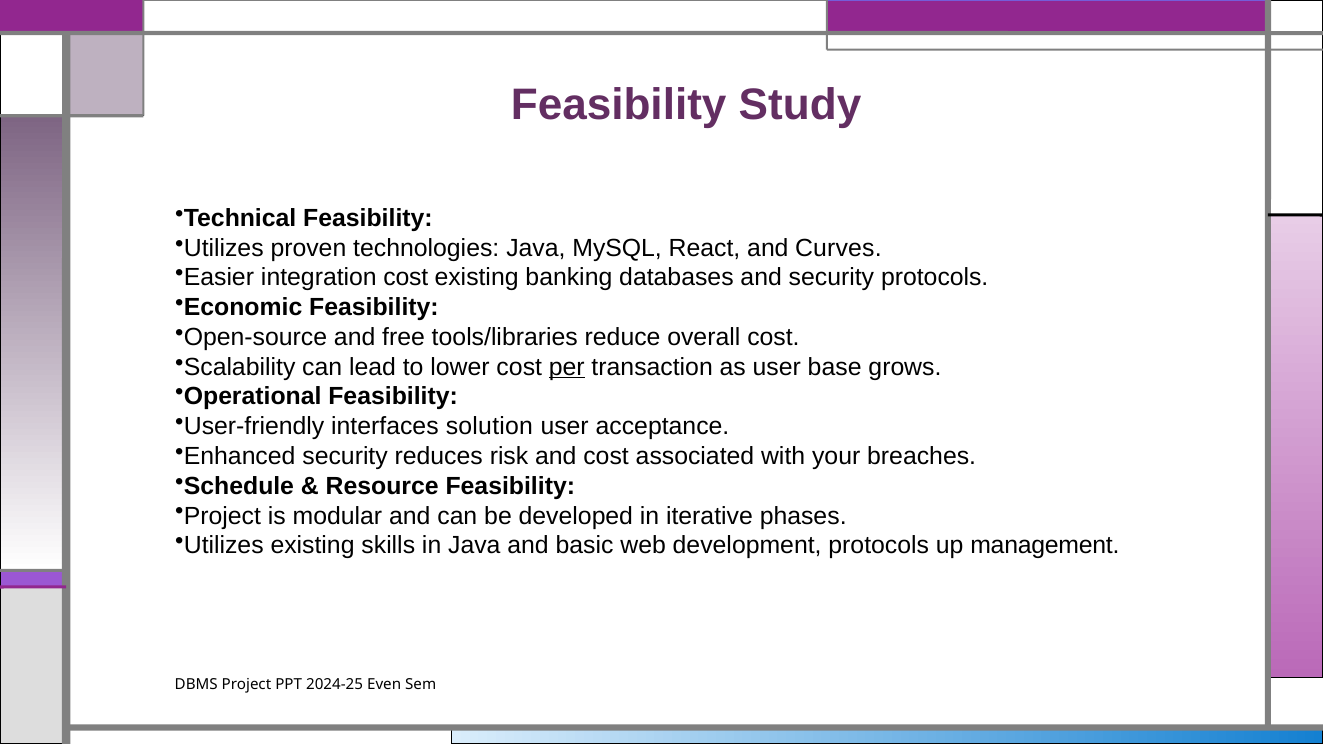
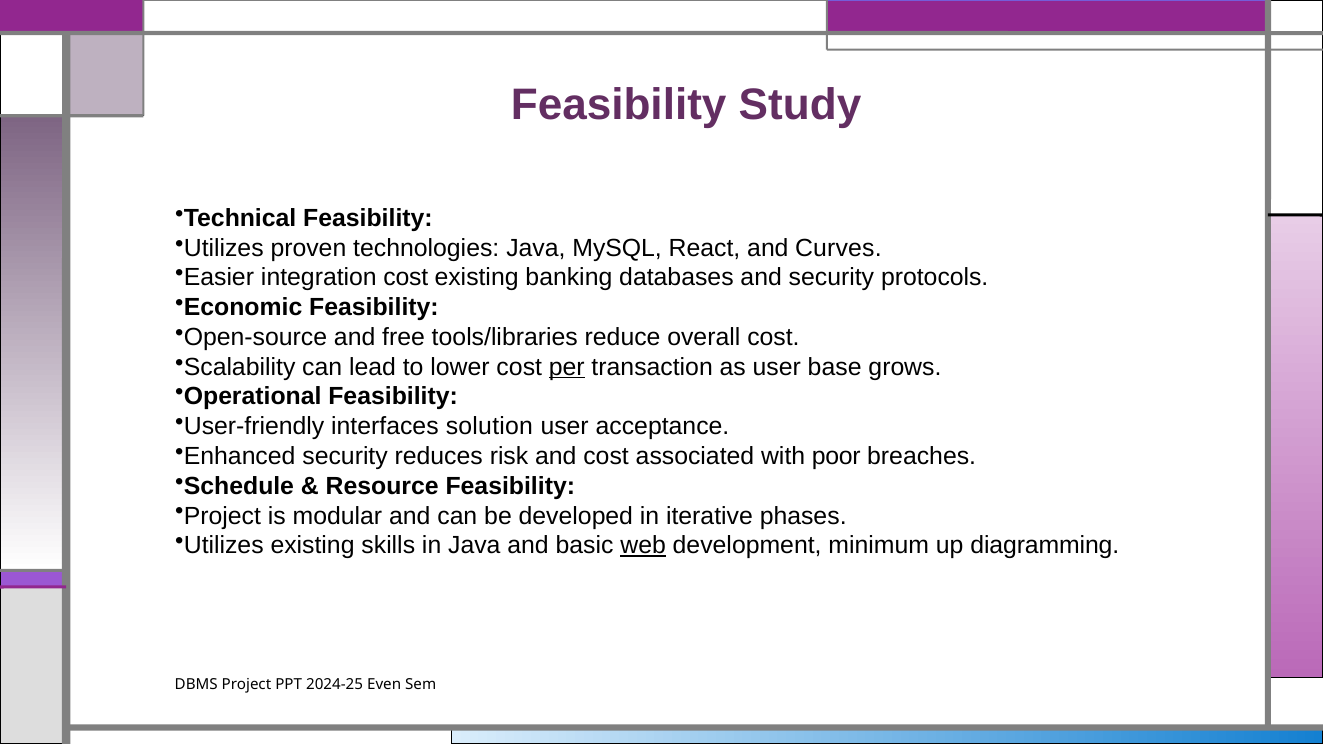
your: your -> poor
web underline: none -> present
development protocols: protocols -> minimum
management: management -> diagramming
